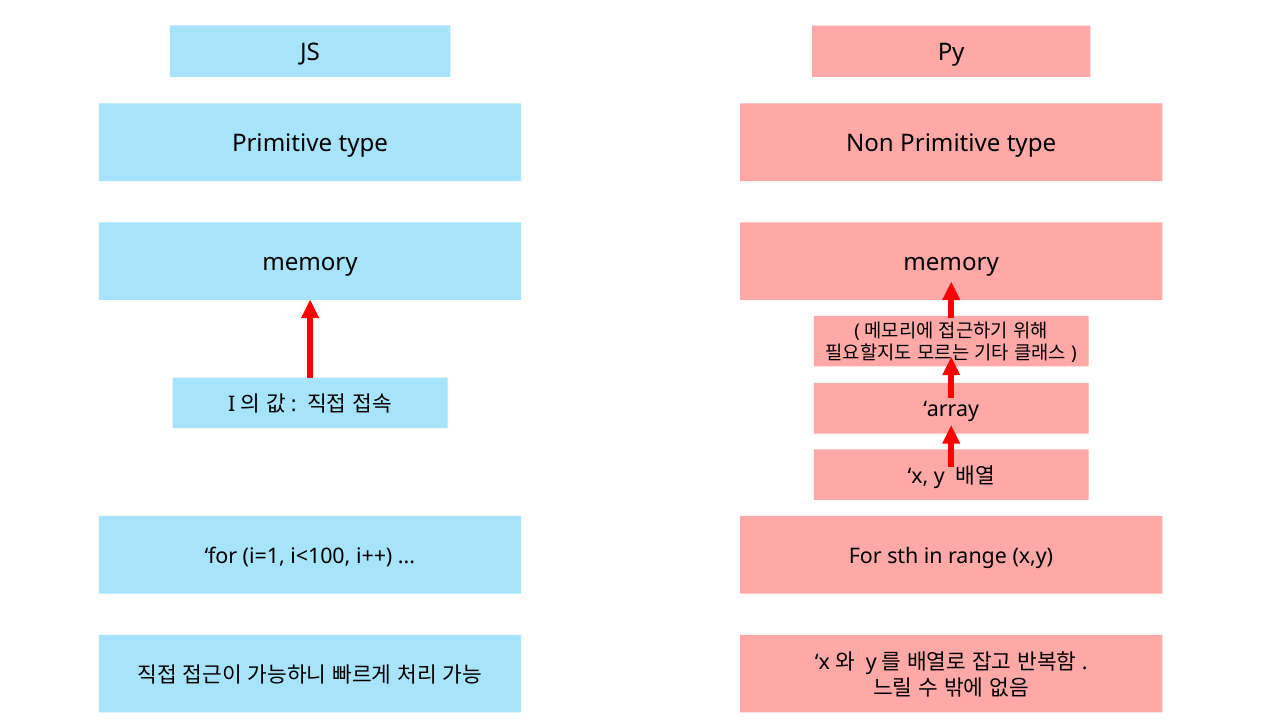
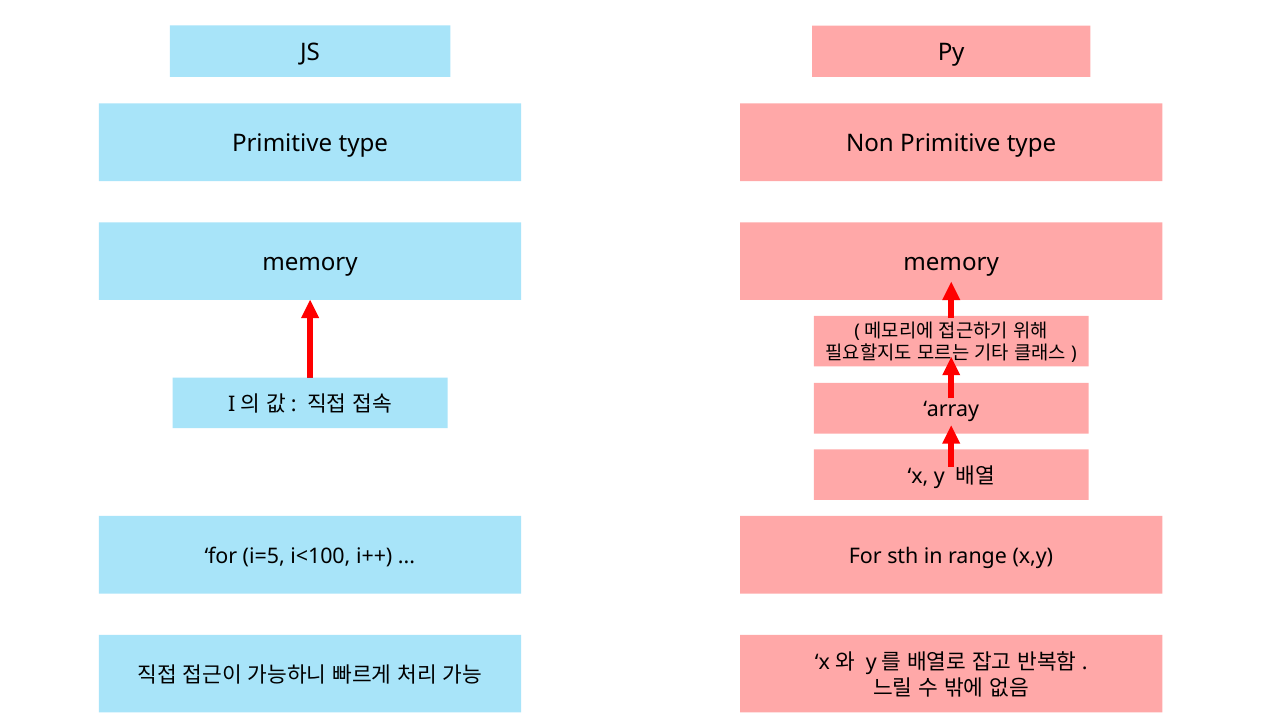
i=1: i=1 -> i=5
